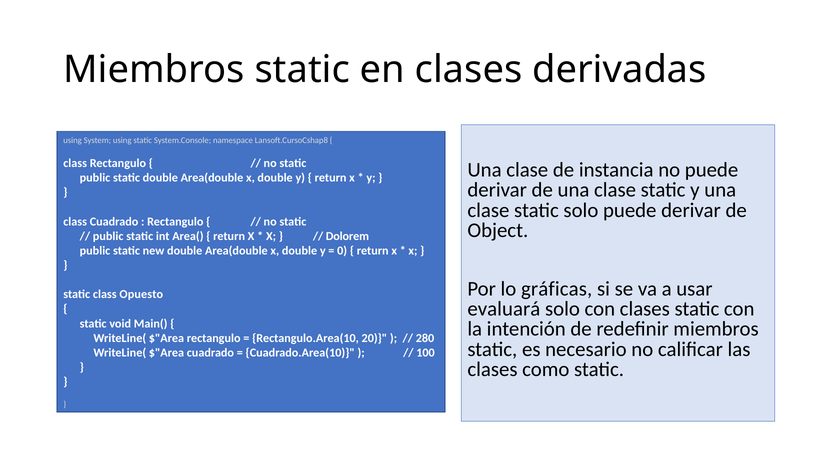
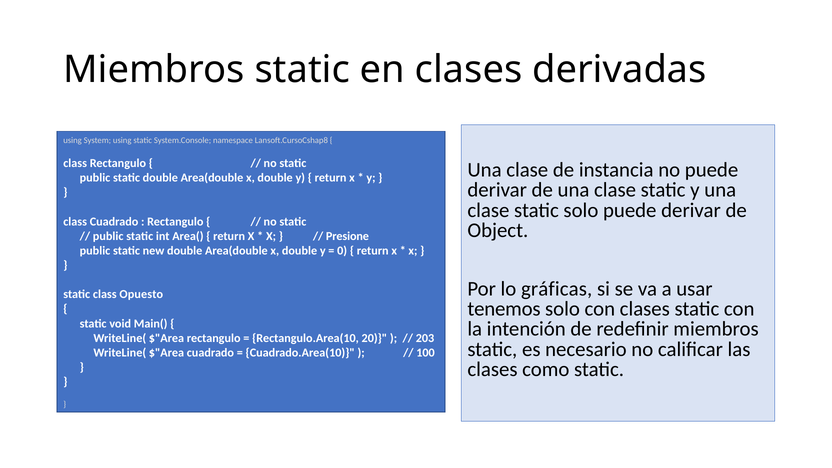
Dolorem: Dolorem -> Presione
evaluará: evaluará -> tenemos
280: 280 -> 203
